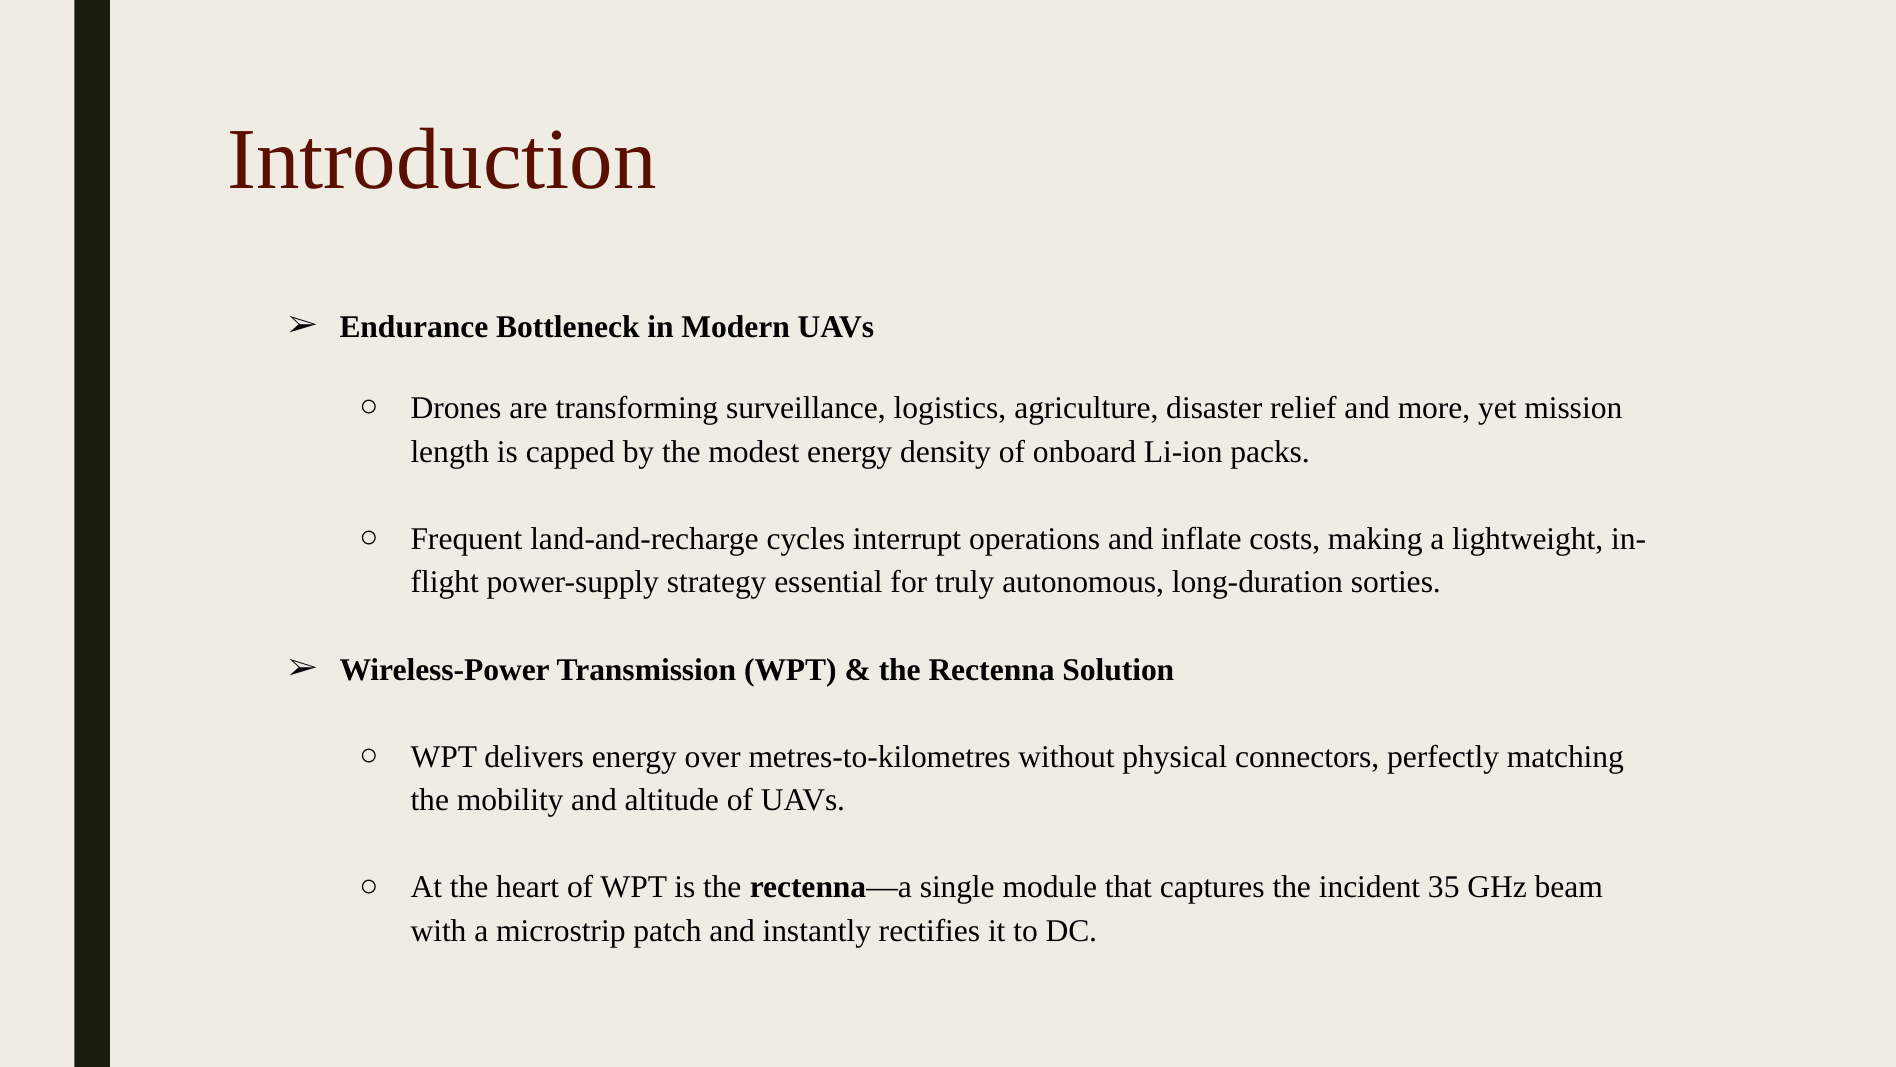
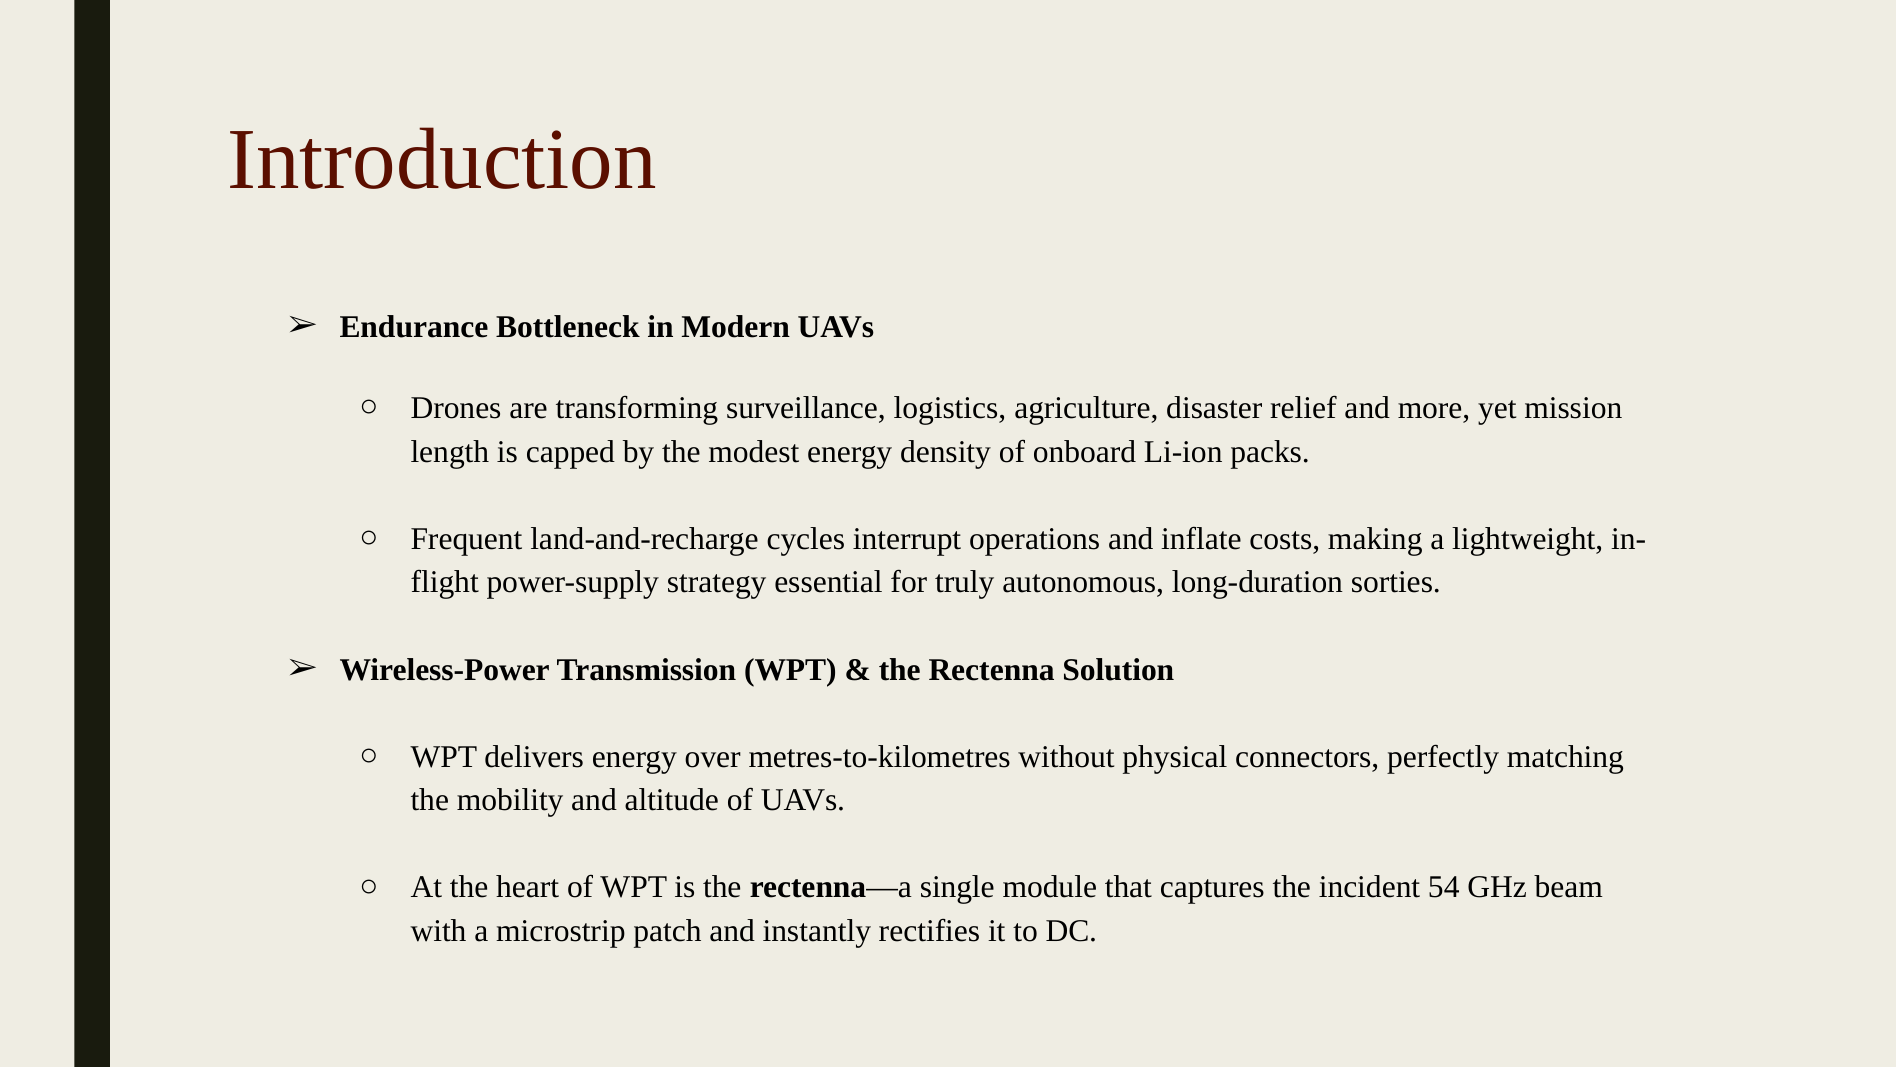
35: 35 -> 54
